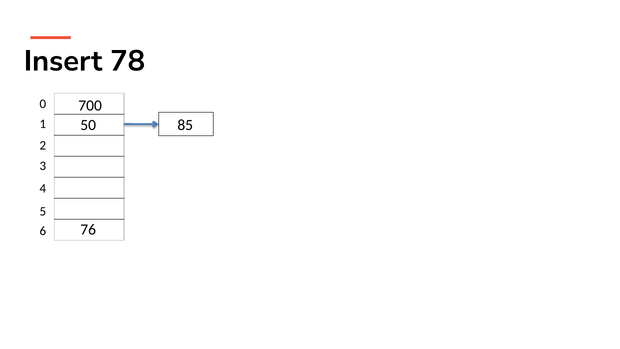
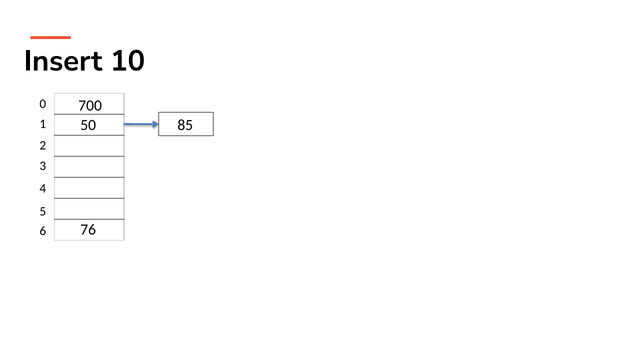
78: 78 -> 10
